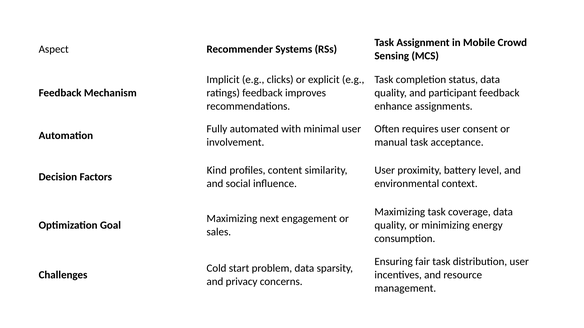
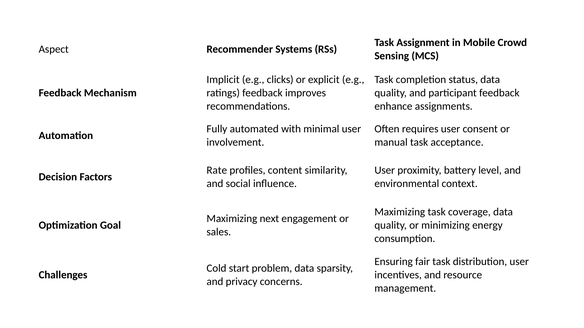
Kind: Kind -> Rate
